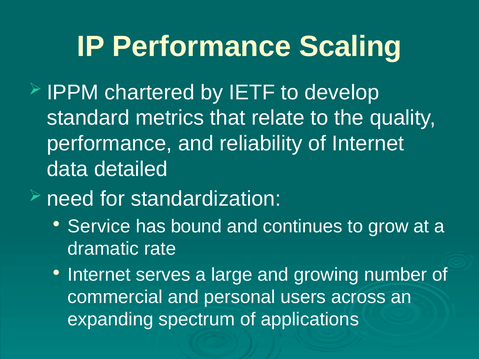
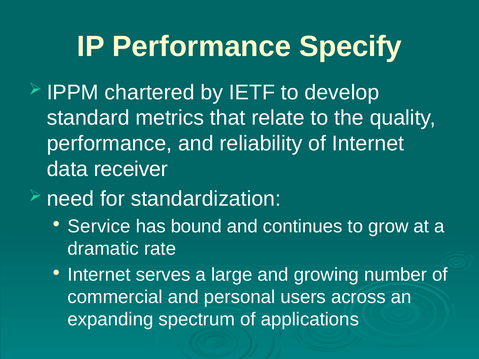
Scaling: Scaling -> Specify
detailed: detailed -> receiver
